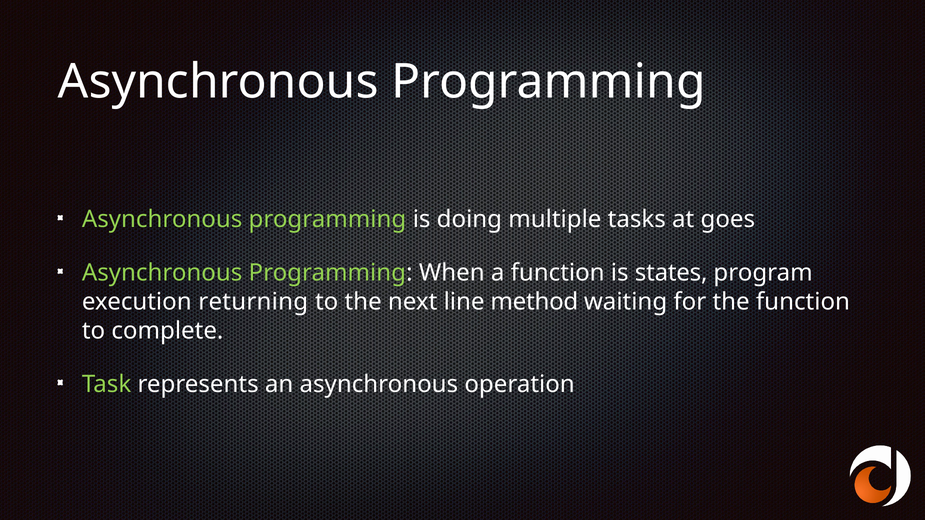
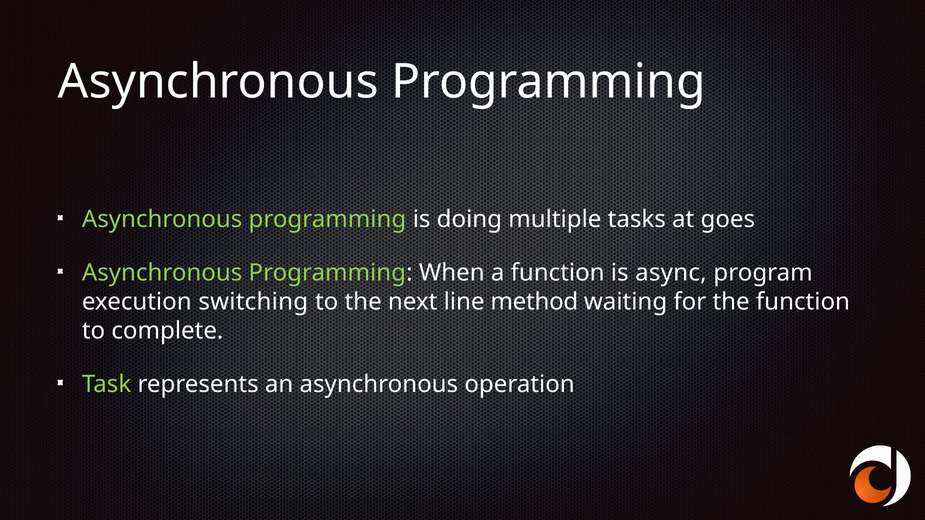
states: states -> async
returning: returning -> switching
